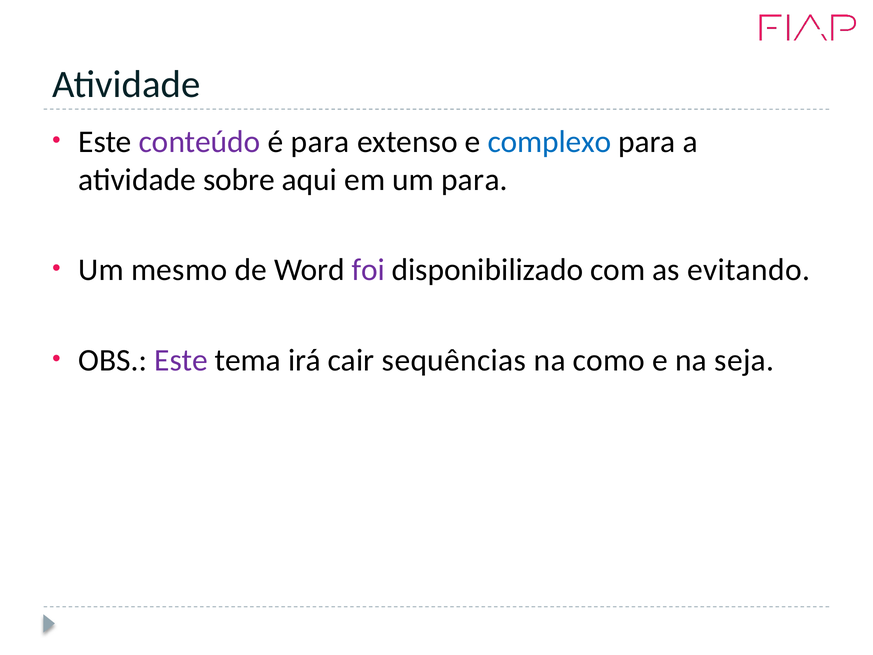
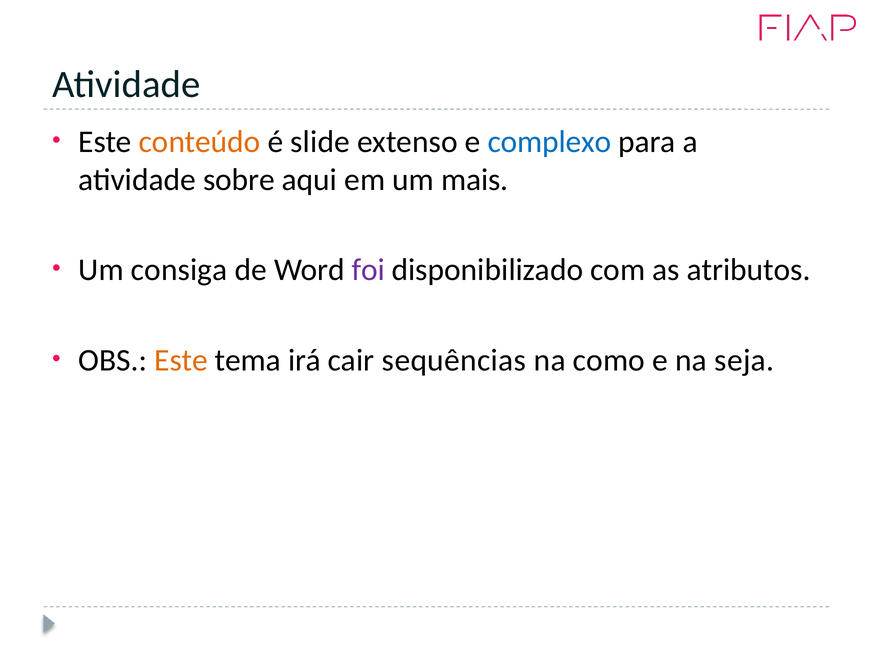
conteúdo colour: purple -> orange
é para: para -> slide
um para: para -> mais
mesmo: mesmo -> consiga
evitando: evitando -> atributos
Este at (181, 360) colour: purple -> orange
